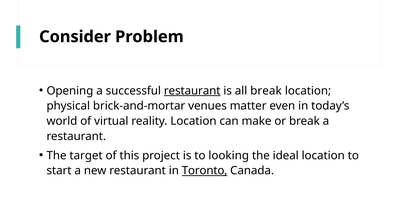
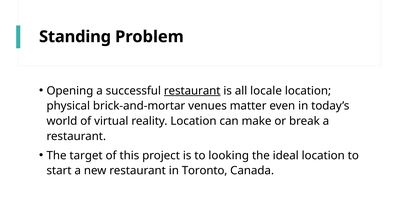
Consider: Consider -> Standing
all break: break -> locale
Toronto underline: present -> none
